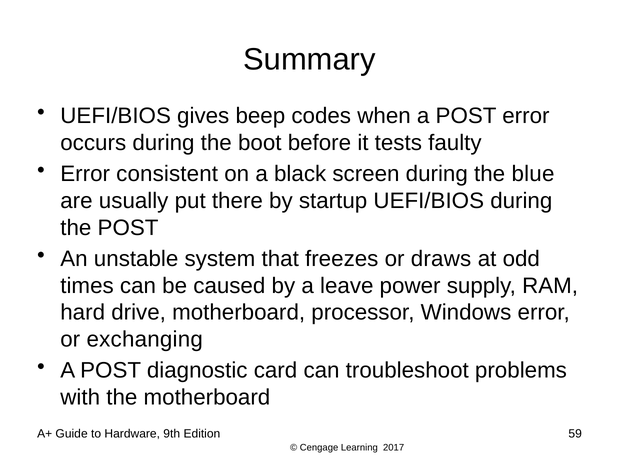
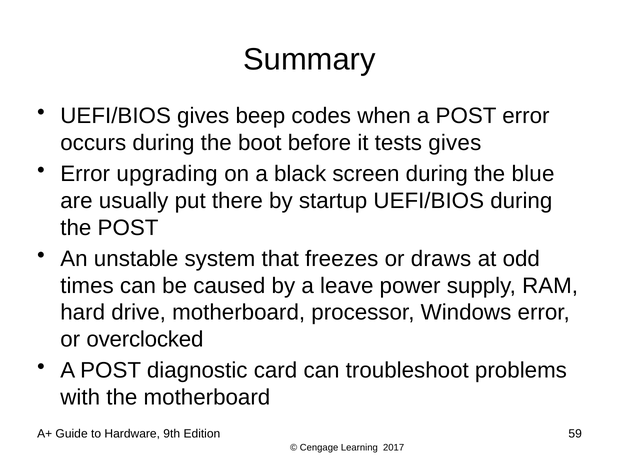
tests faulty: faulty -> gives
consistent: consistent -> upgrading
exchanging: exchanging -> overclocked
